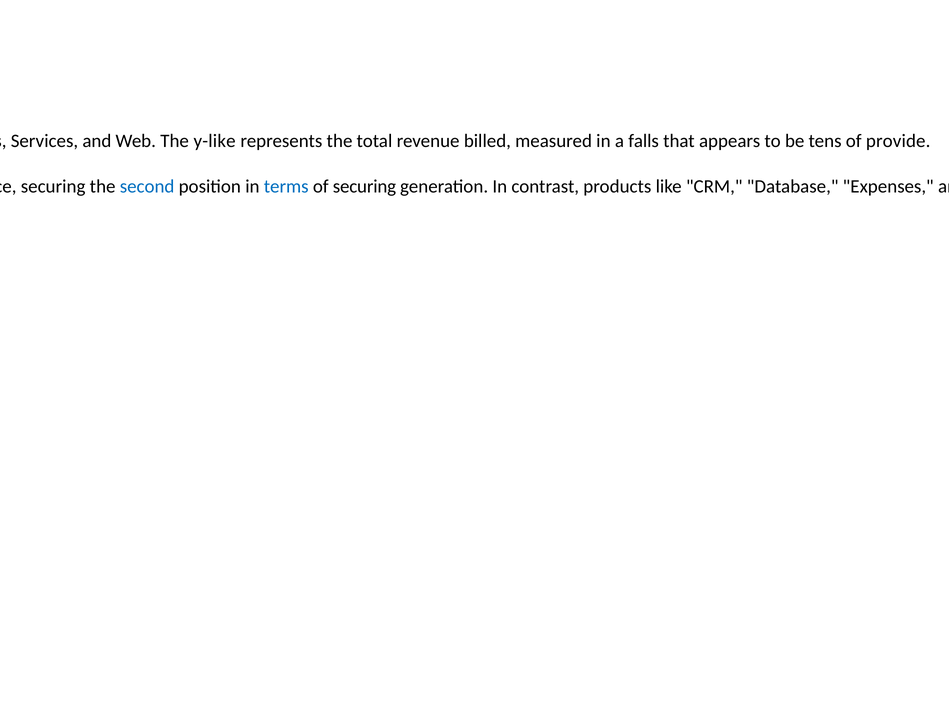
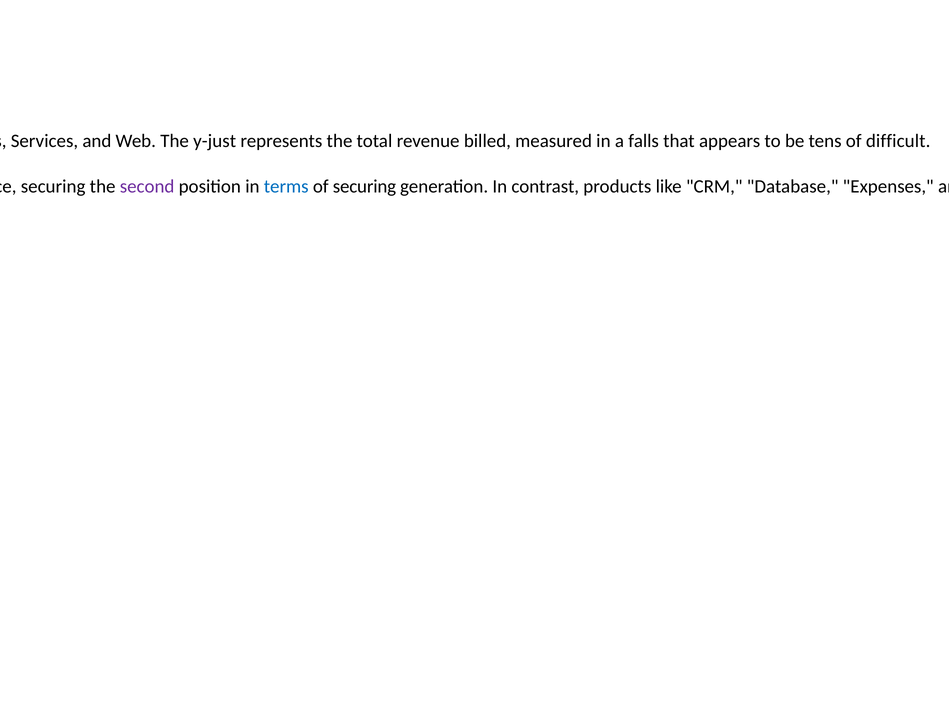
y-like: y-like -> y-just
provide: provide -> difficult
second colour: blue -> purple
